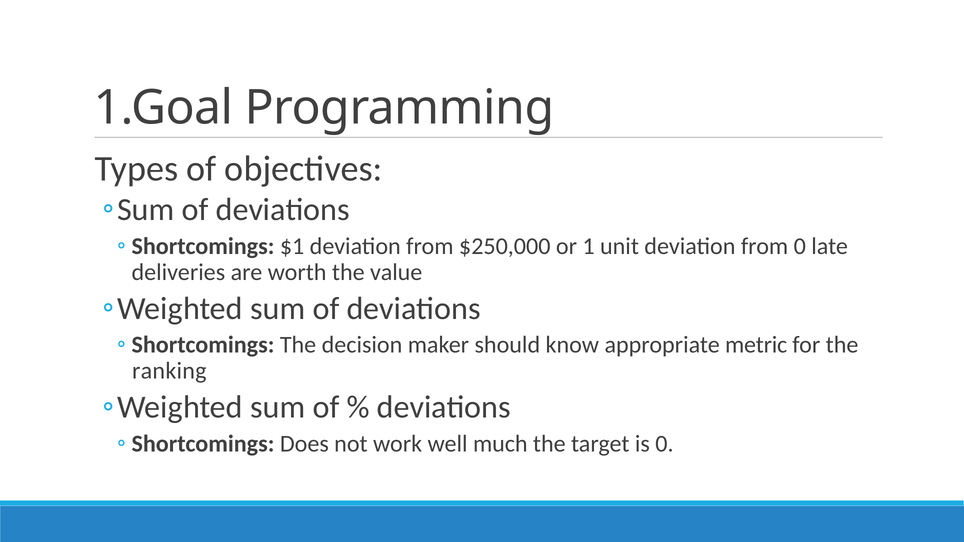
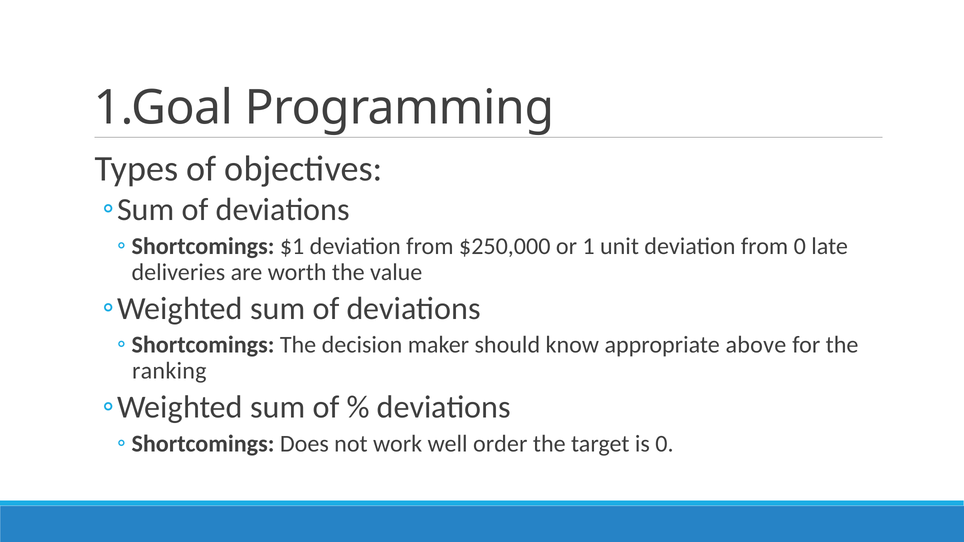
metric: metric -> above
much: much -> order
